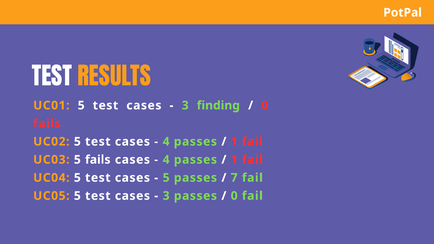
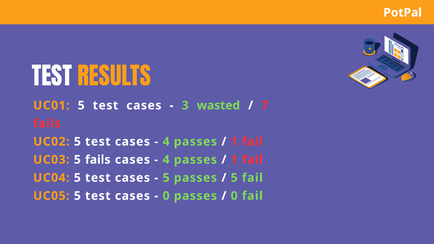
finding: finding -> wasted
0 at (265, 105): 0 -> 7
7 at (234, 178): 7 -> 5
3 at (166, 196): 3 -> 0
